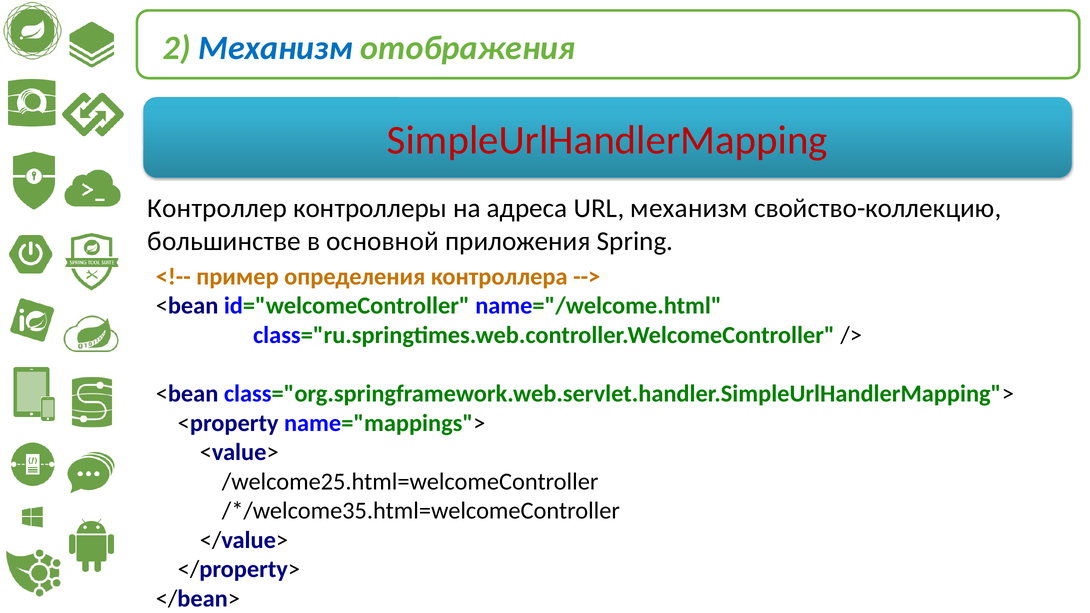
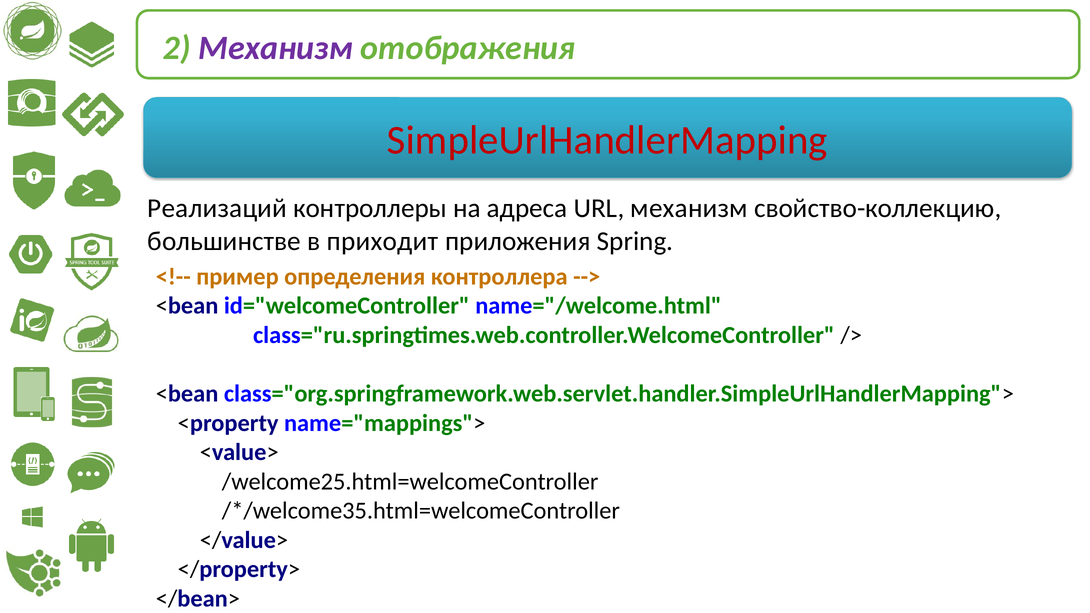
Механизм at (276, 48) colour: blue -> purple
Контроллер: Контроллер -> Реализаций
основной: основной -> приходит
